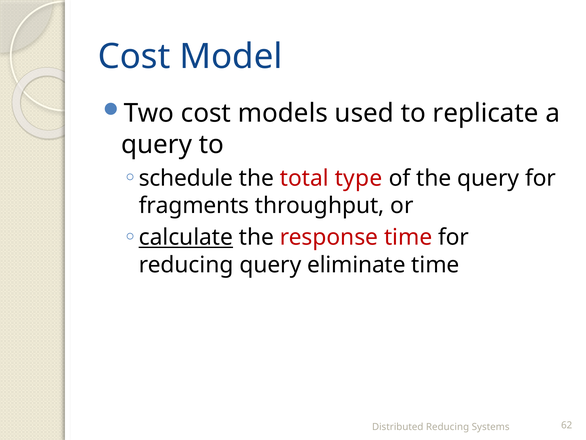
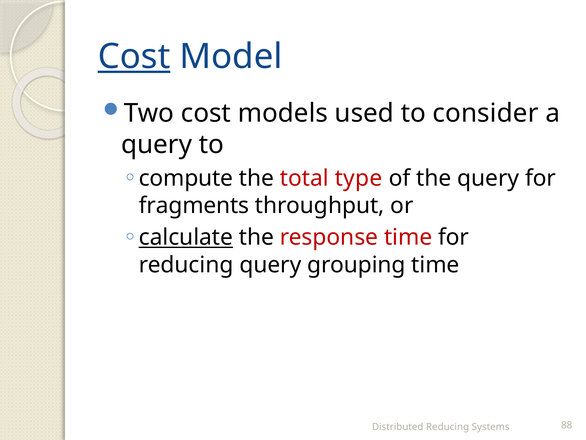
Cost at (134, 57) underline: none -> present
replicate: replicate -> consider
schedule: schedule -> compute
eliminate: eliminate -> grouping
62: 62 -> 88
